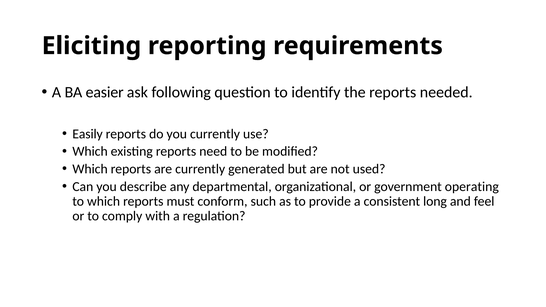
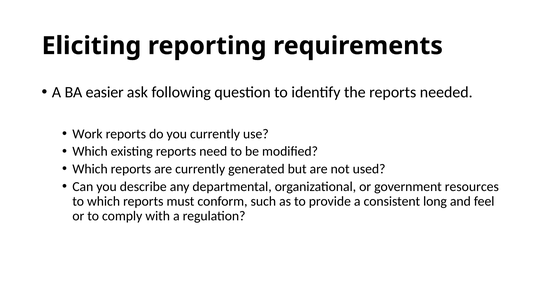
Easily: Easily -> Work
operating: operating -> resources
